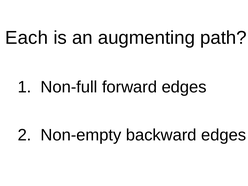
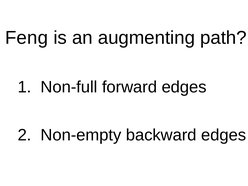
Each: Each -> Feng
